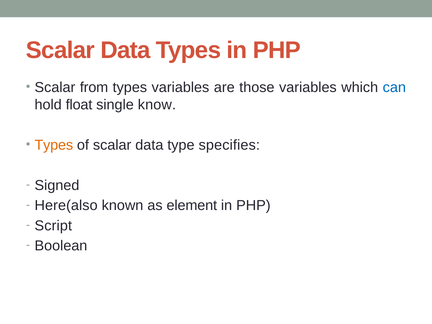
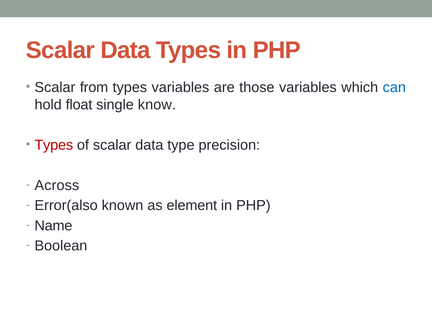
Types at (54, 145) colour: orange -> red
specifies: specifies -> precision
Signed: Signed -> Across
Here(also: Here(also -> Error(also
Script: Script -> Name
